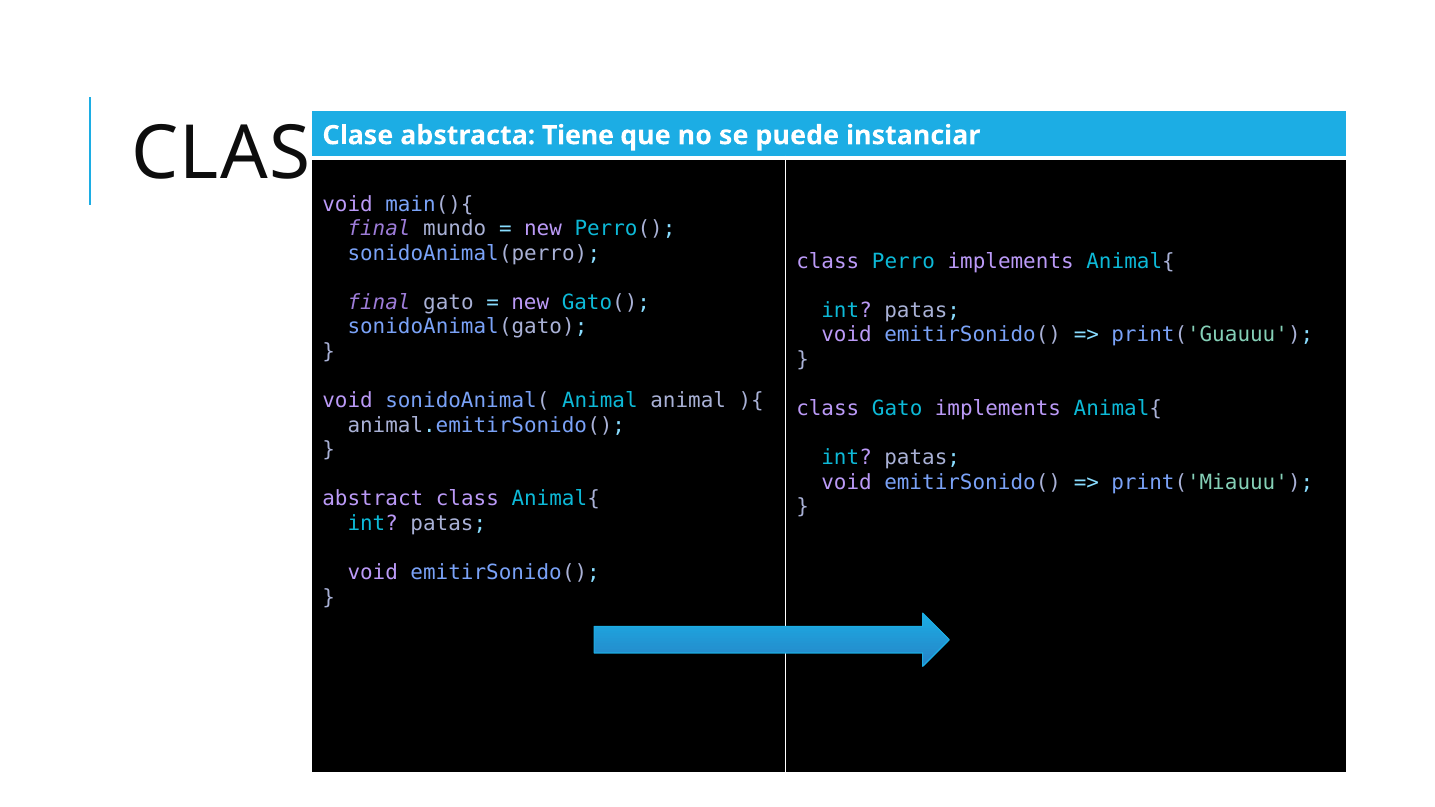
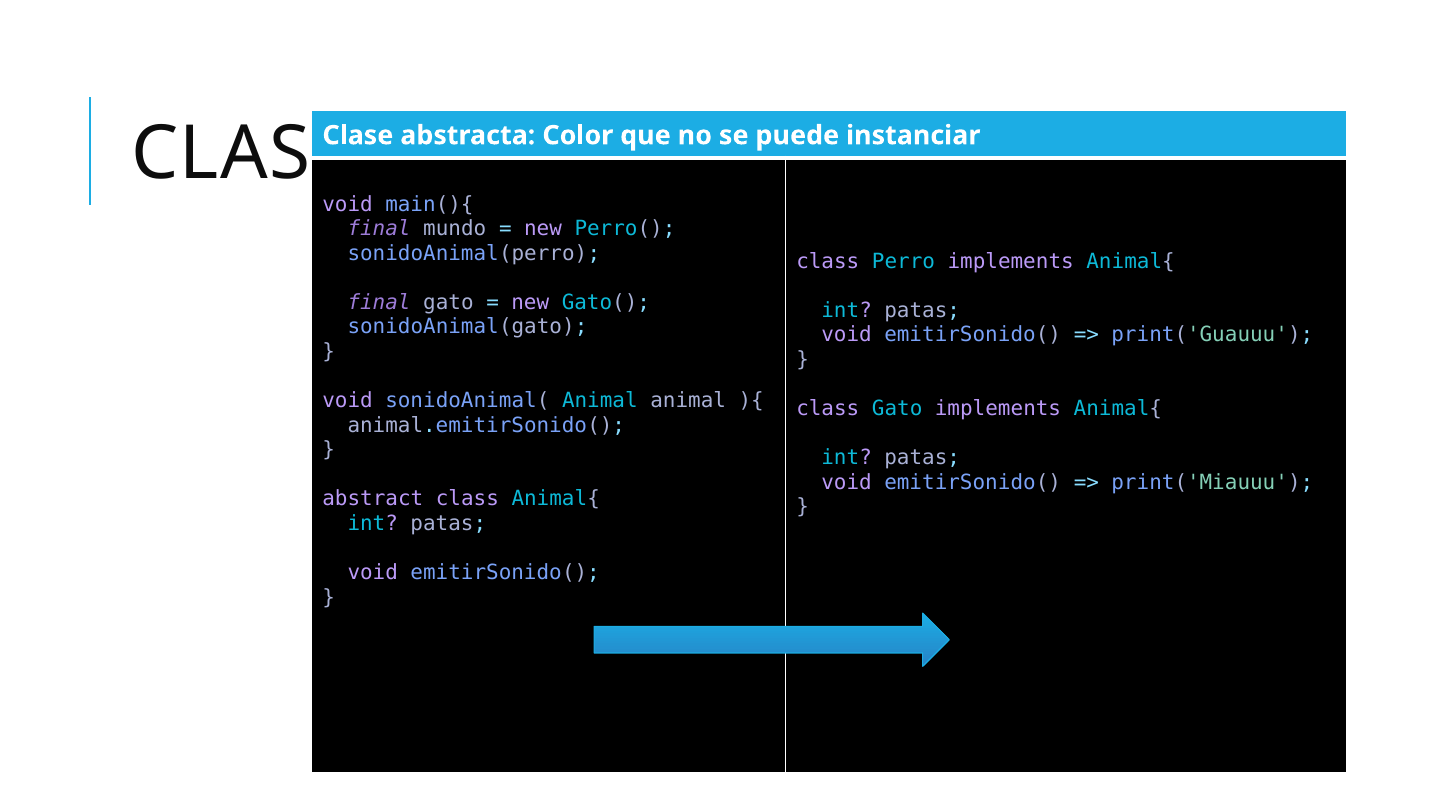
Tiene: Tiene -> Color
